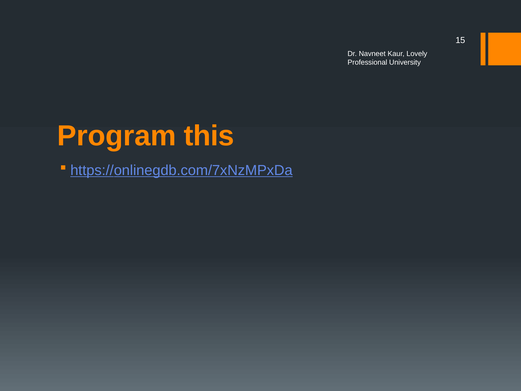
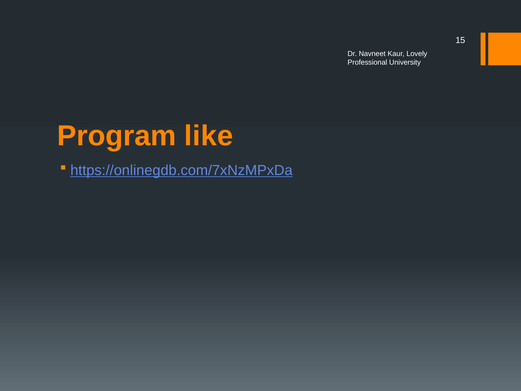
this: this -> like
